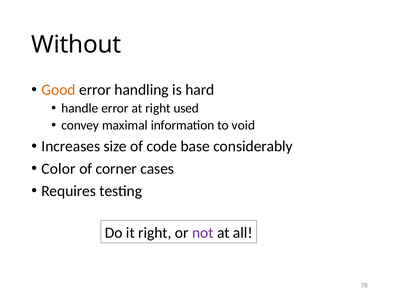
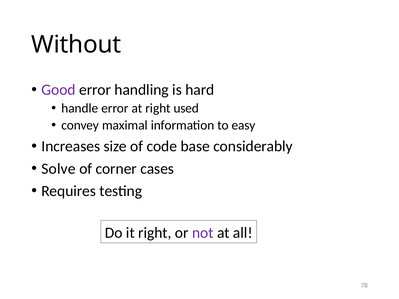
Good colour: orange -> purple
void: void -> easy
Color: Color -> Solve
